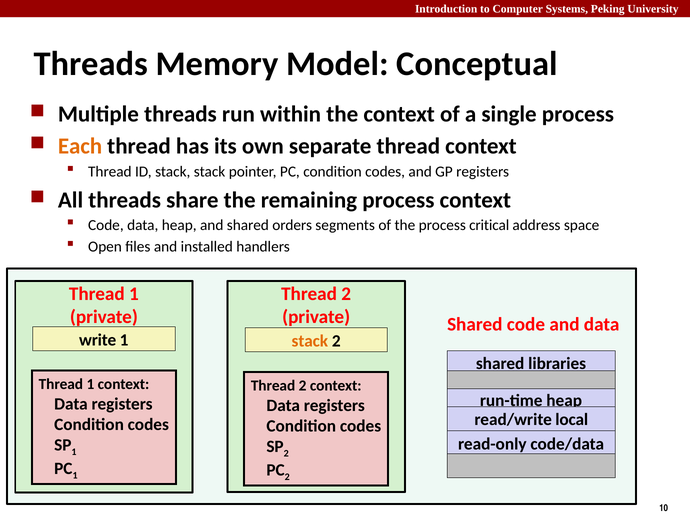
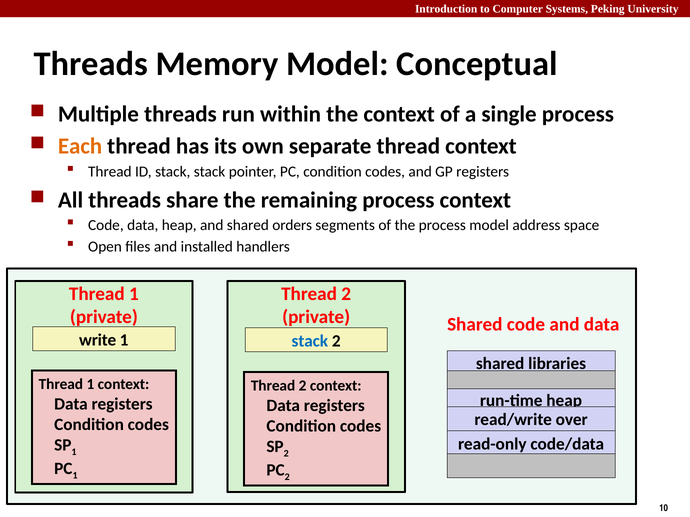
process critical: critical -> model
stack at (310, 341) colour: orange -> blue
local: local -> over
